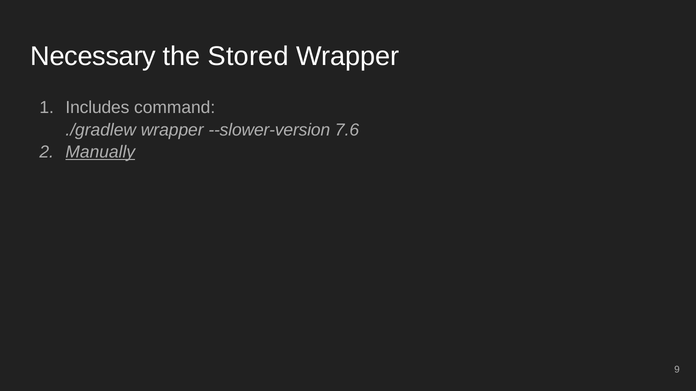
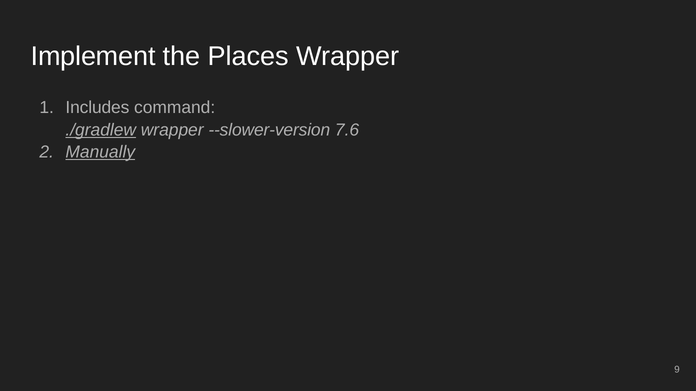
Necessary: Necessary -> Implement
Stored: Stored -> Places
./gradlew underline: none -> present
